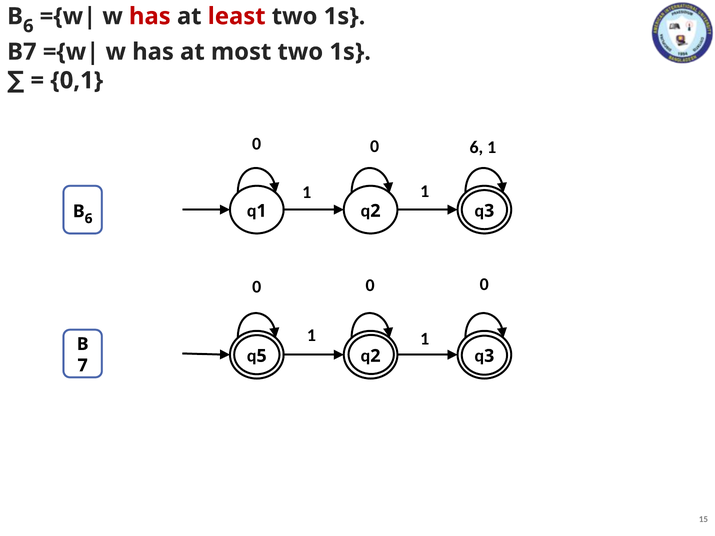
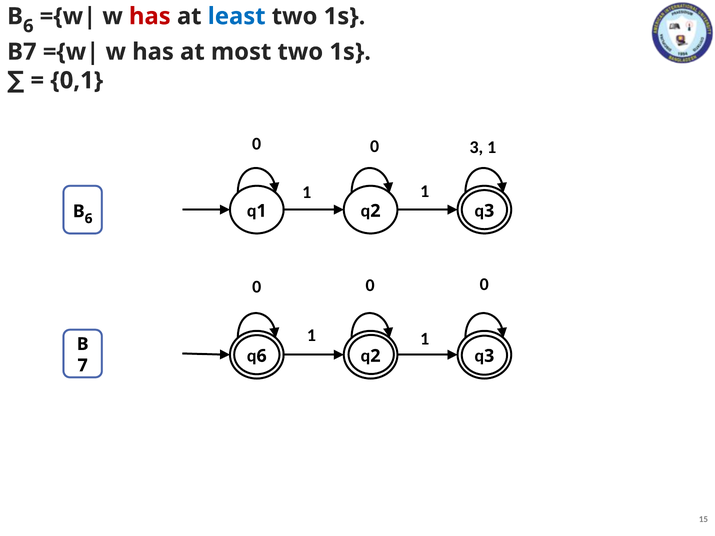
least colour: red -> blue
6 at (476, 147): 6 -> 3
5 at (262, 356): 5 -> 6
